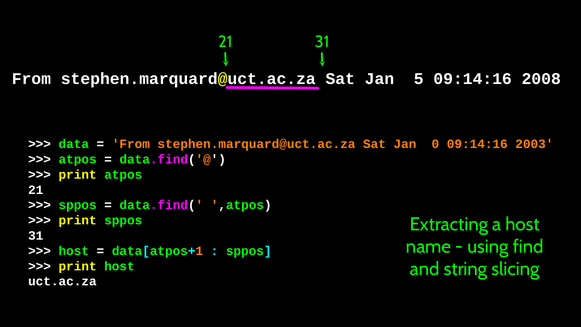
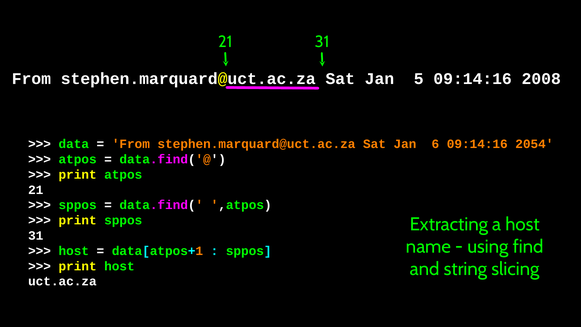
0: 0 -> 6
2003: 2003 -> 2054
